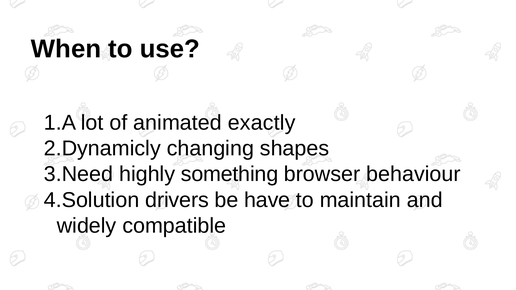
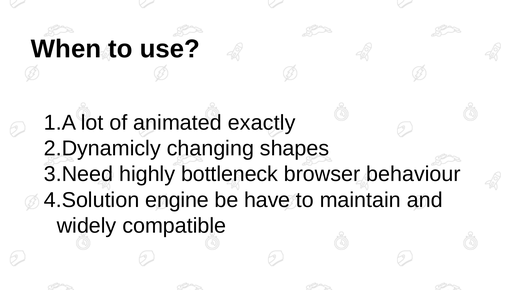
something: something -> bottleneck
drivers: drivers -> engine
